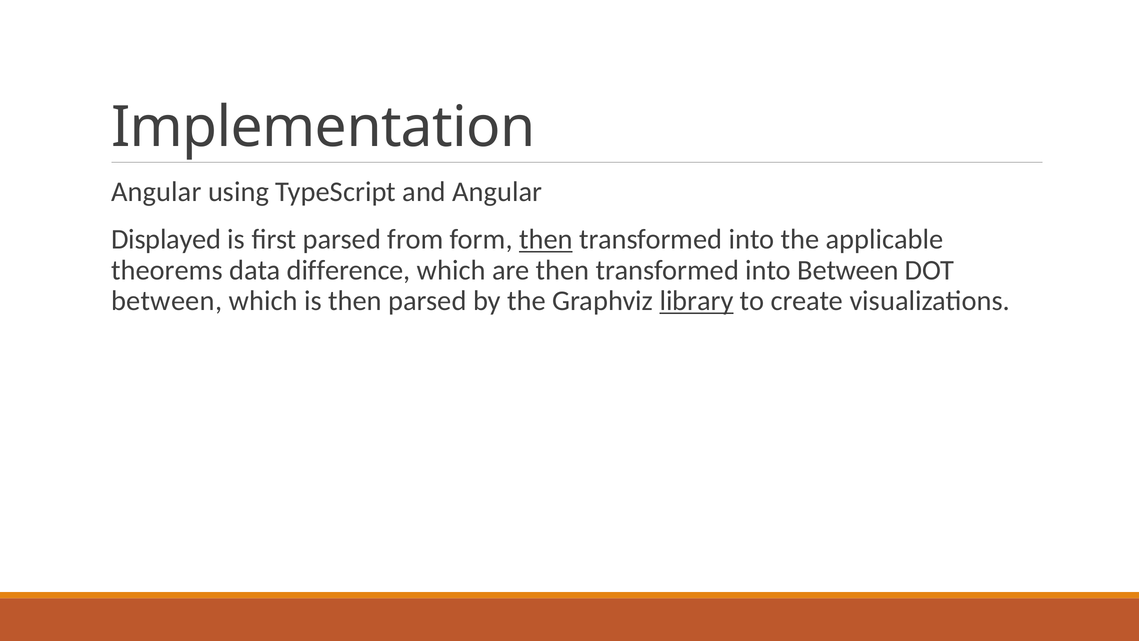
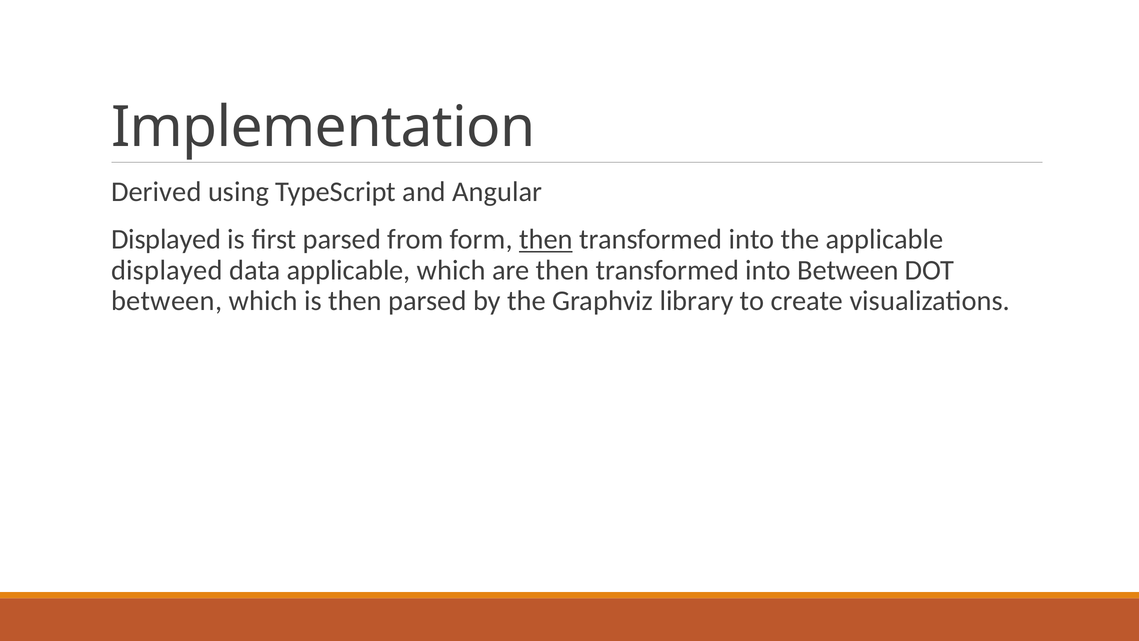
Angular at (156, 192): Angular -> Derived
theorems at (167, 270): theorems -> displayed
data difference: difference -> applicable
library underline: present -> none
